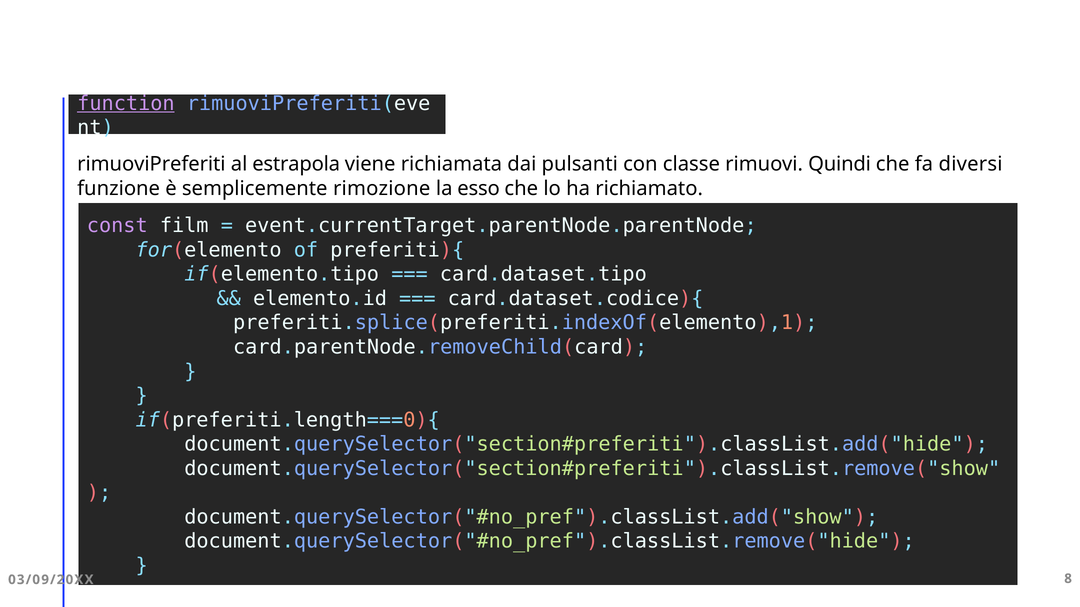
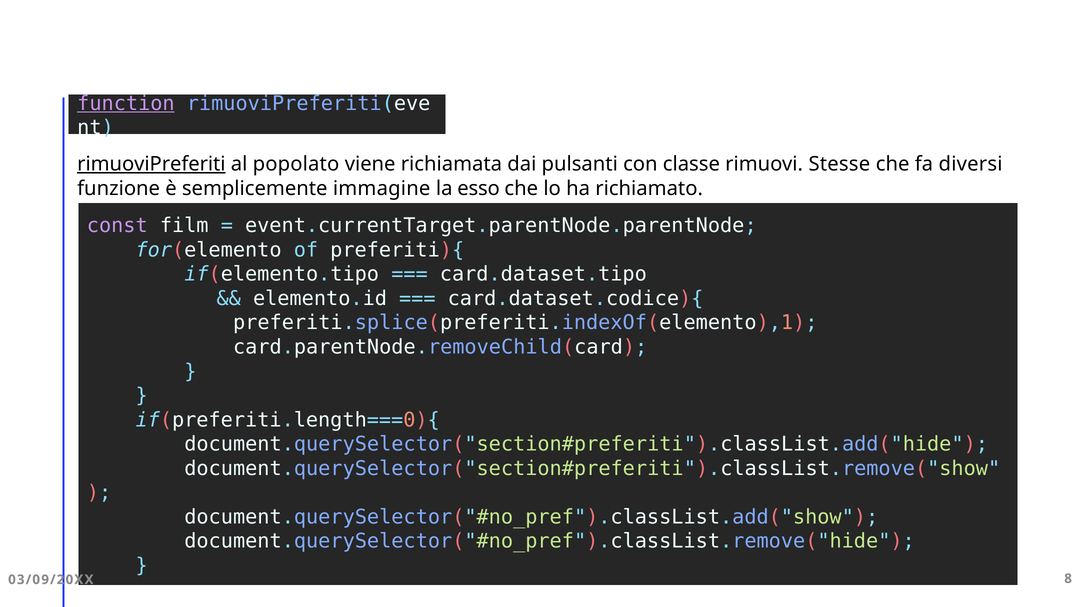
rimuoviPreferiti underline: none -> present
estrapola: estrapola -> popolato
Quindi: Quindi -> Stesse
rimozione: rimozione -> immagine
